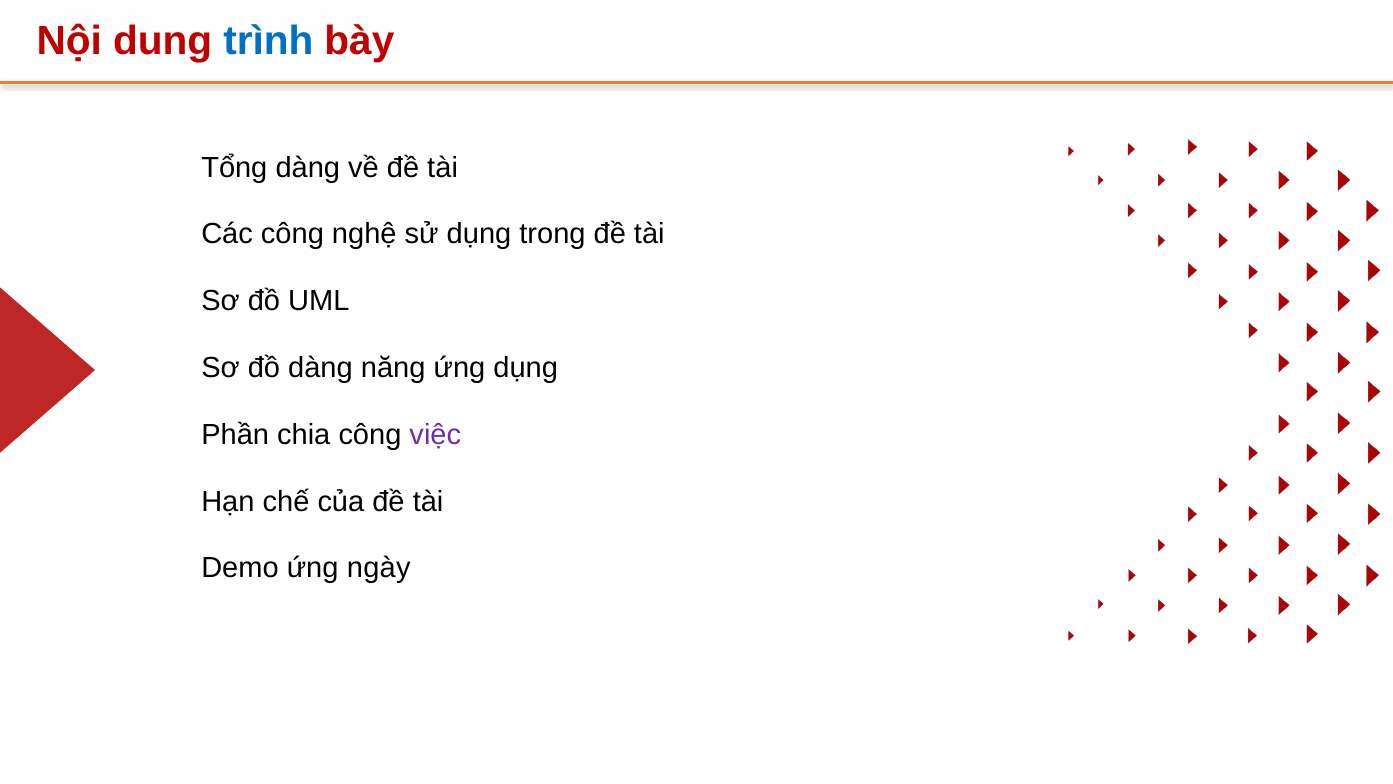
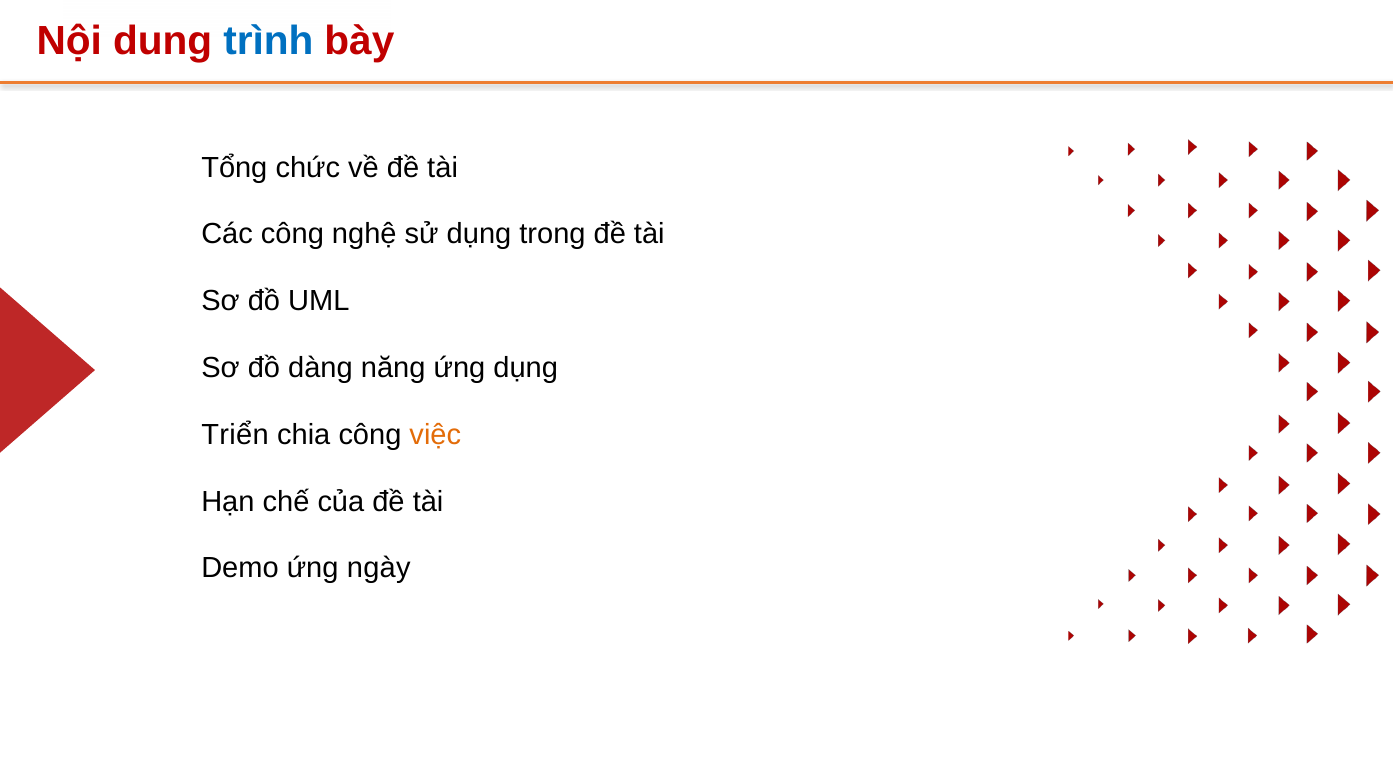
Tổng dàng: dàng -> chức
Phần: Phần -> Triển
việc colour: purple -> orange
